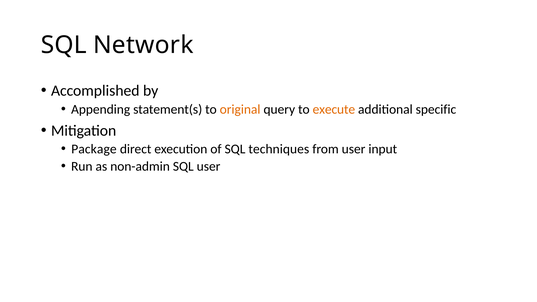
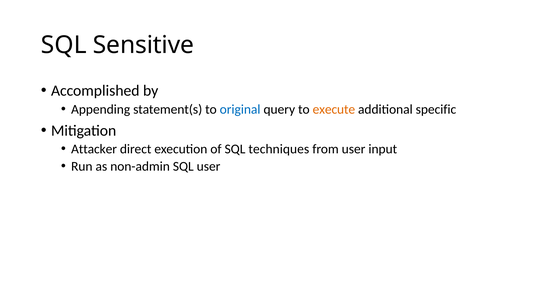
Network: Network -> Sensitive
original colour: orange -> blue
Package: Package -> Attacker
